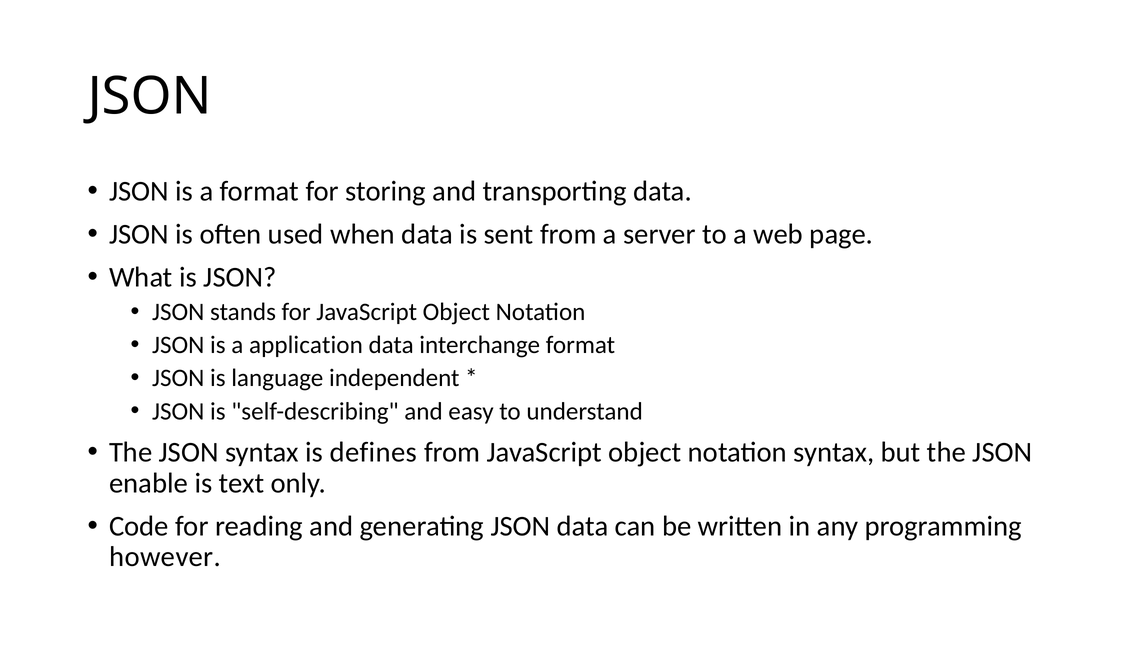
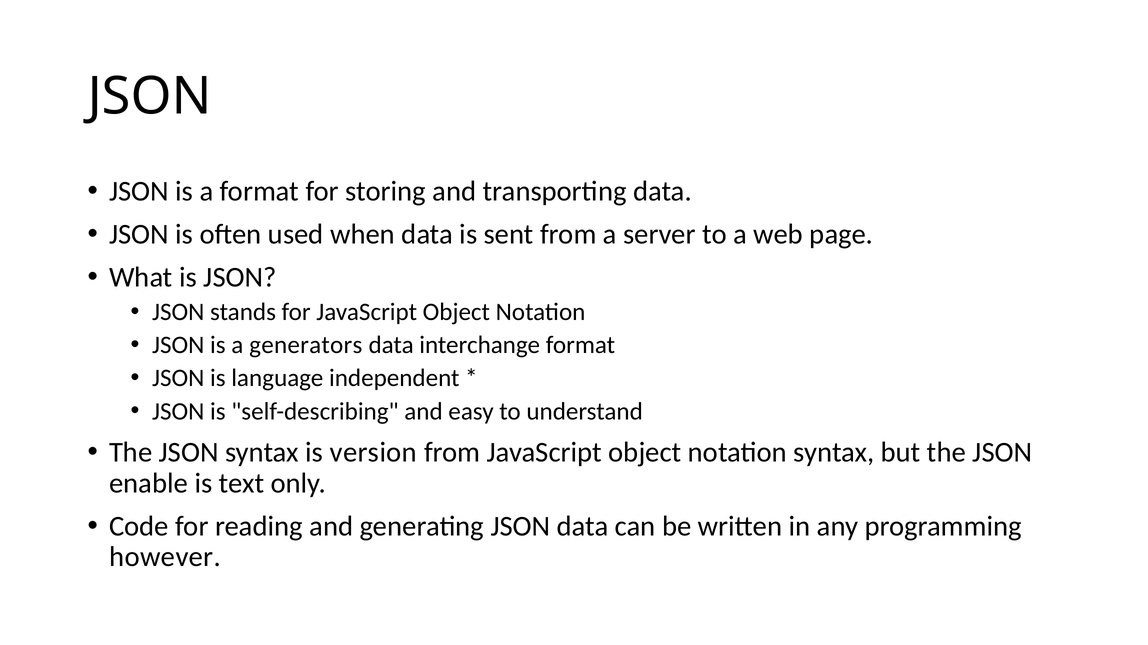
application: application -> generators
defines: defines -> version
